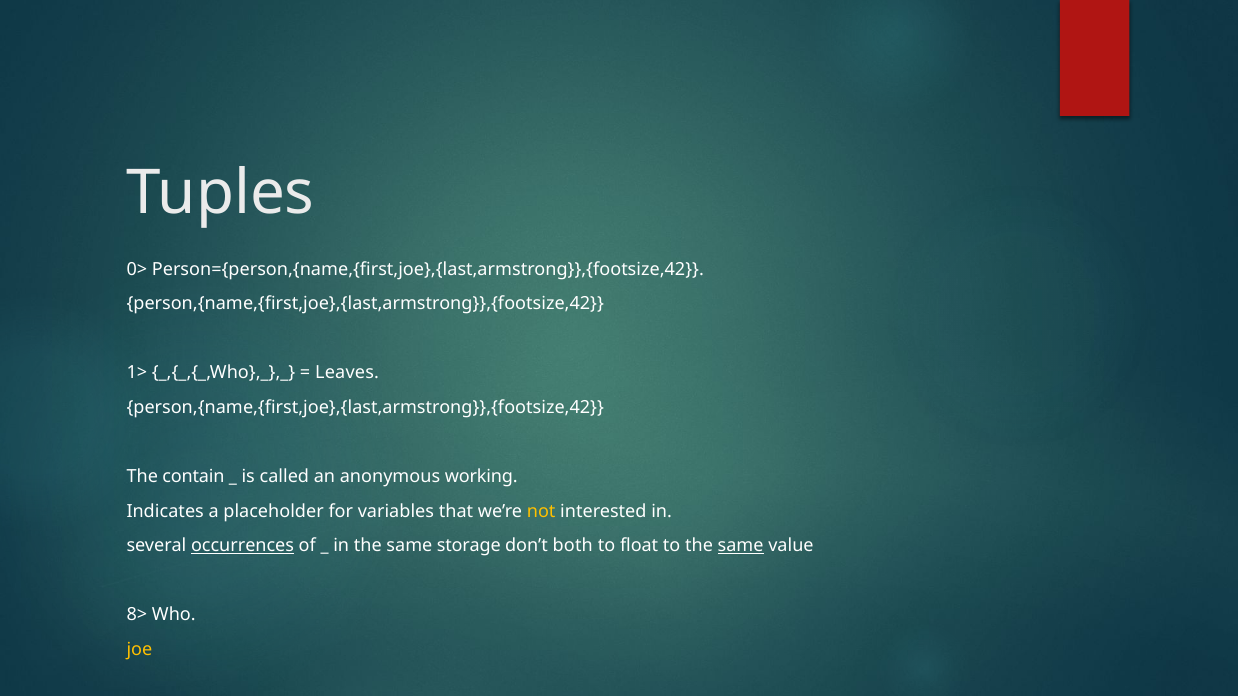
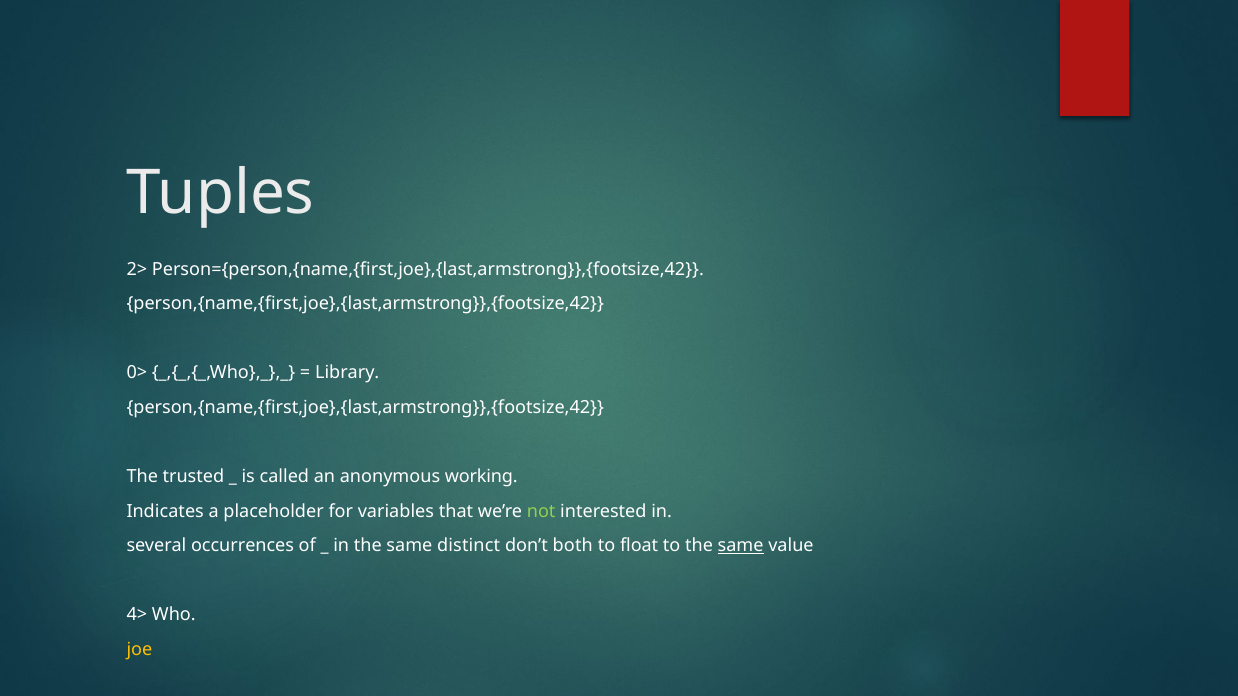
0>: 0> -> 2>
1>: 1> -> 0>
Leaves: Leaves -> Library
contain: contain -> trusted
not colour: yellow -> light green
occurrences underline: present -> none
storage: storage -> distinct
8>: 8> -> 4>
